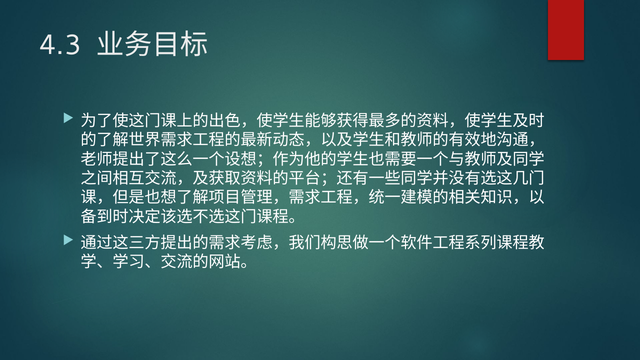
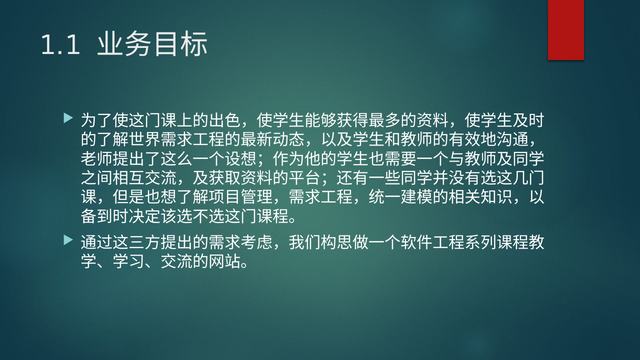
4.3: 4.3 -> 1.1
